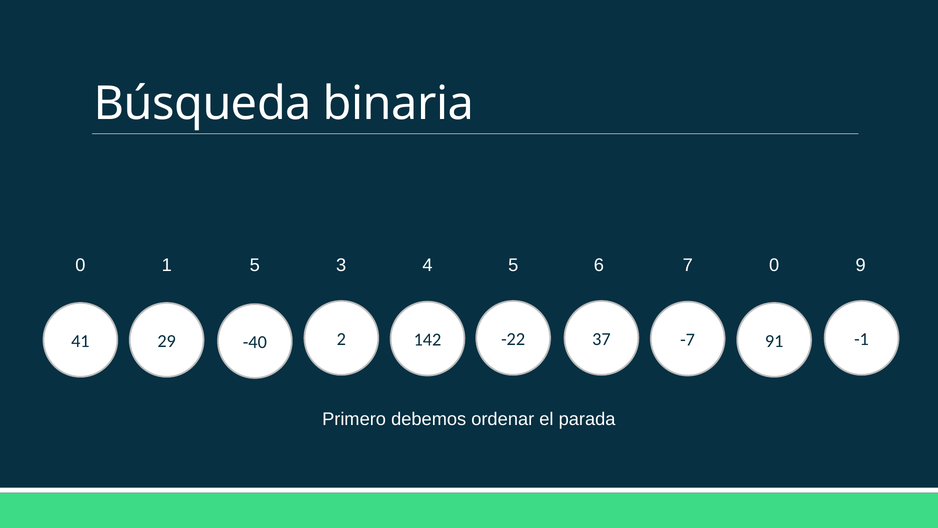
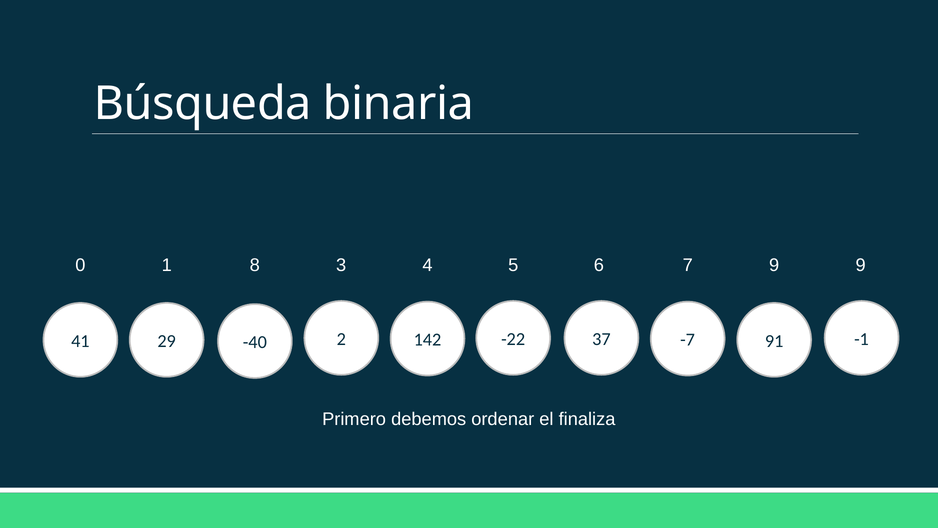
0 5: 5 -> 8
7 0: 0 -> 9
parada: parada -> finaliza
